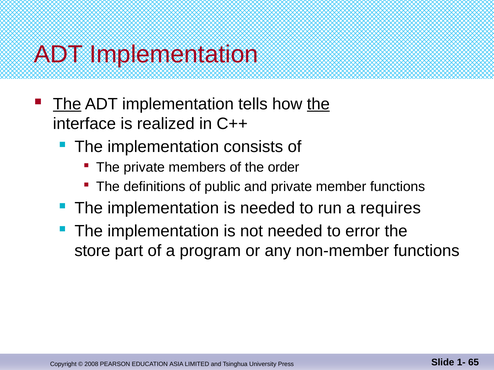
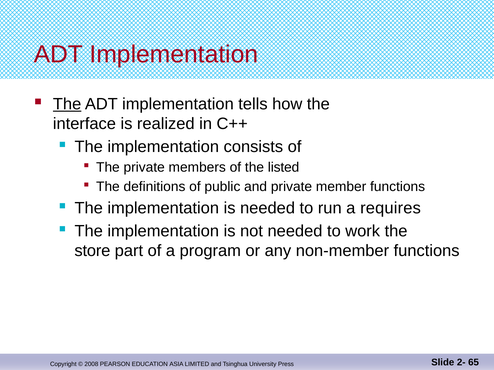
the at (318, 104) underline: present -> none
order: order -> listed
error: error -> work
1-: 1- -> 2-
